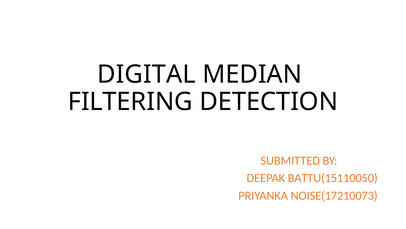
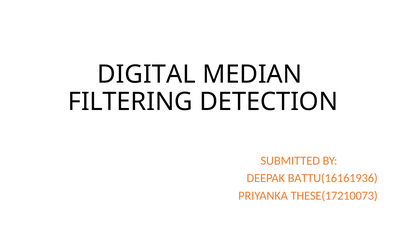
BATTU(15110050: BATTU(15110050 -> BATTU(16161936
NOISE(17210073: NOISE(17210073 -> THESE(17210073
